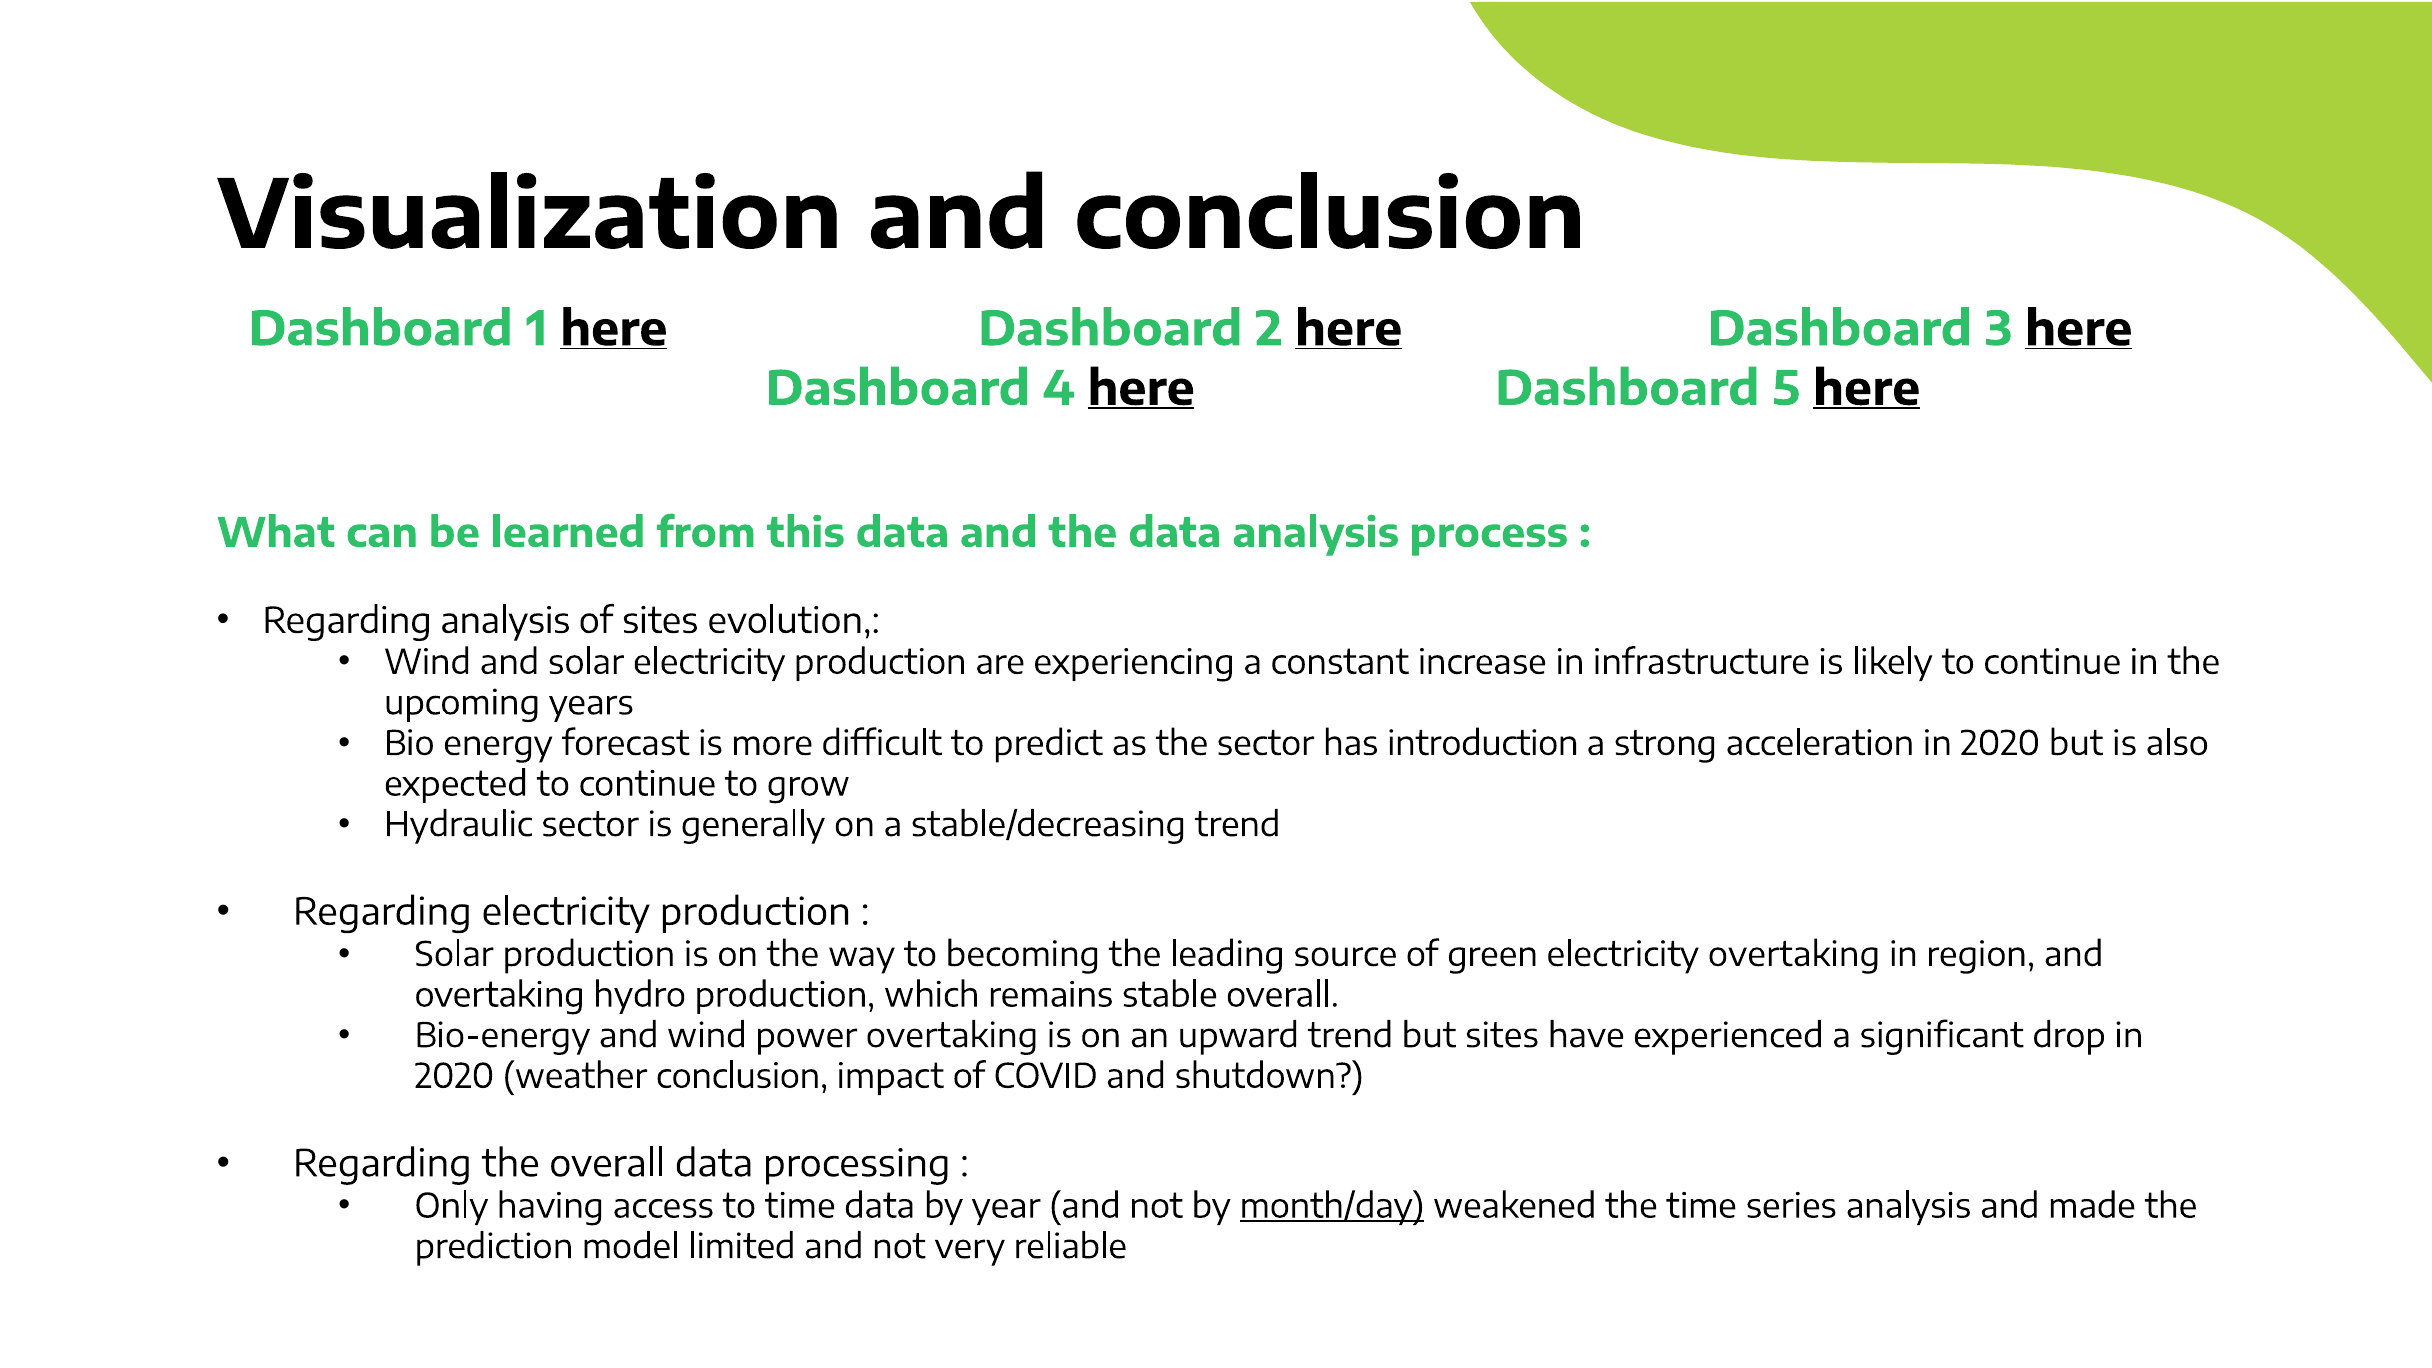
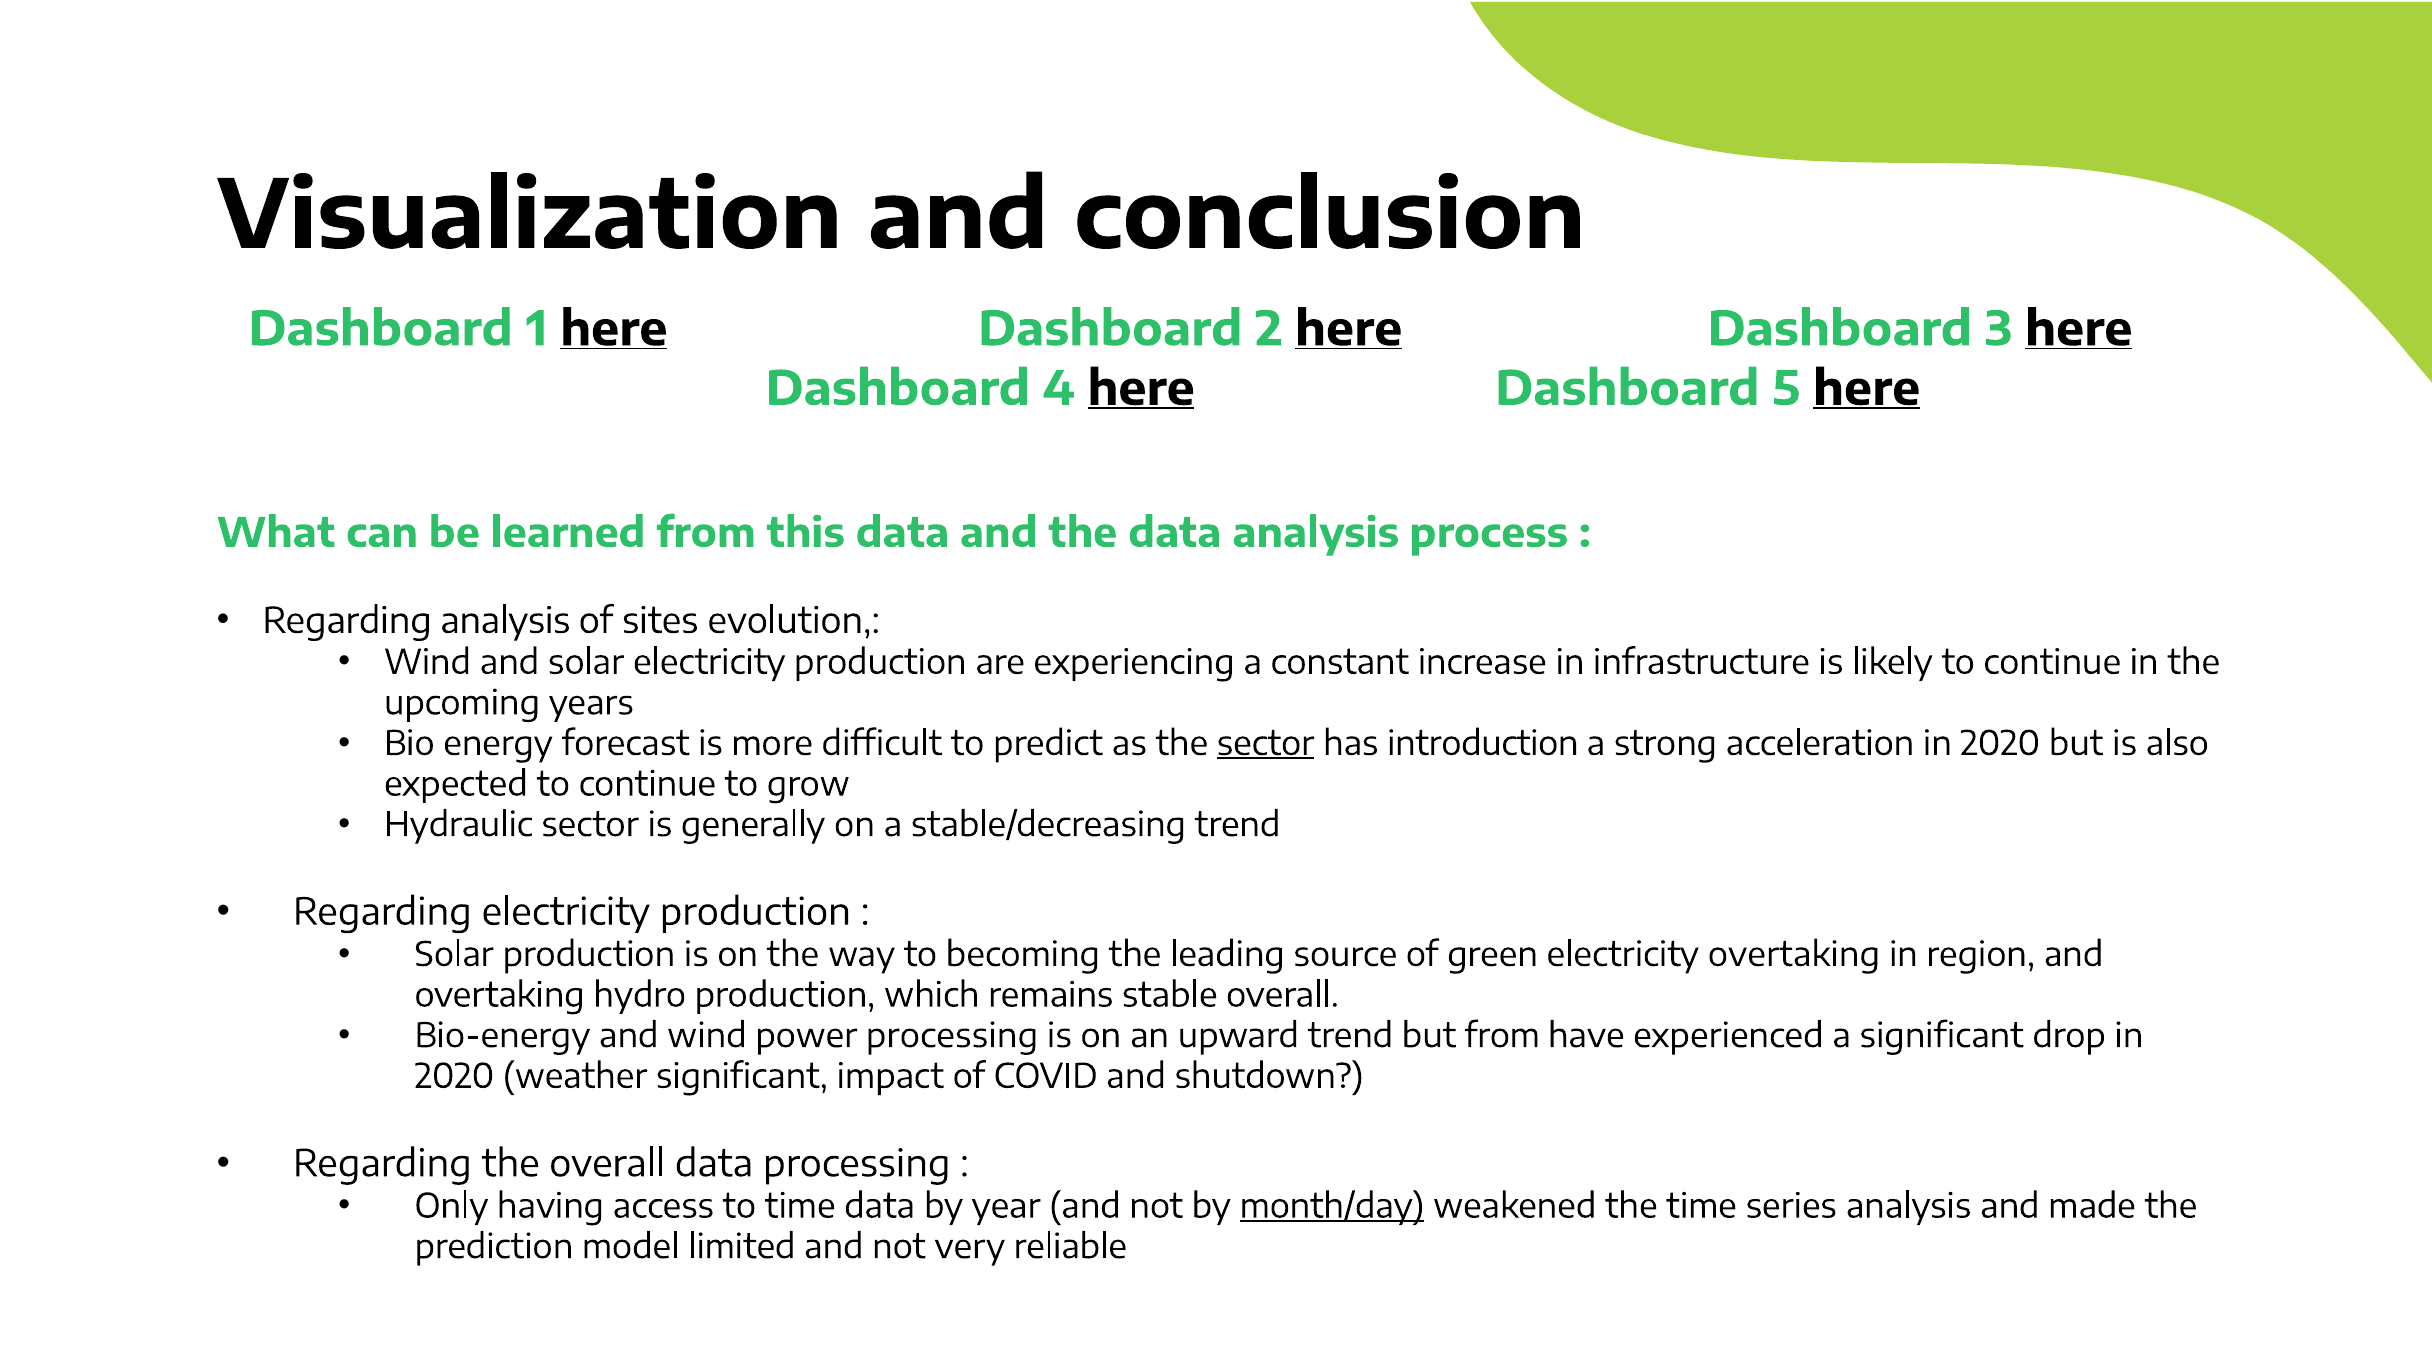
sector at (1265, 744) underline: none -> present
power overtaking: overtaking -> processing
but sites: sites -> from
weather conclusion: conclusion -> significant
